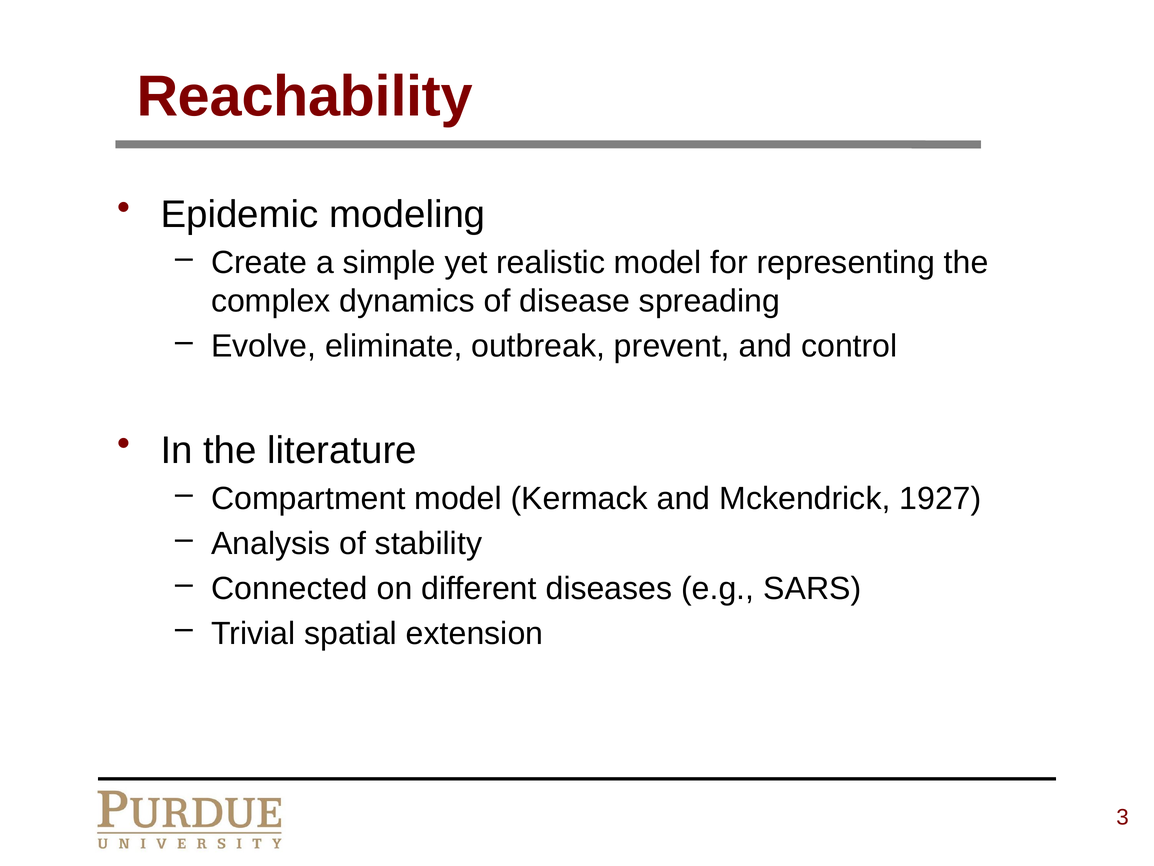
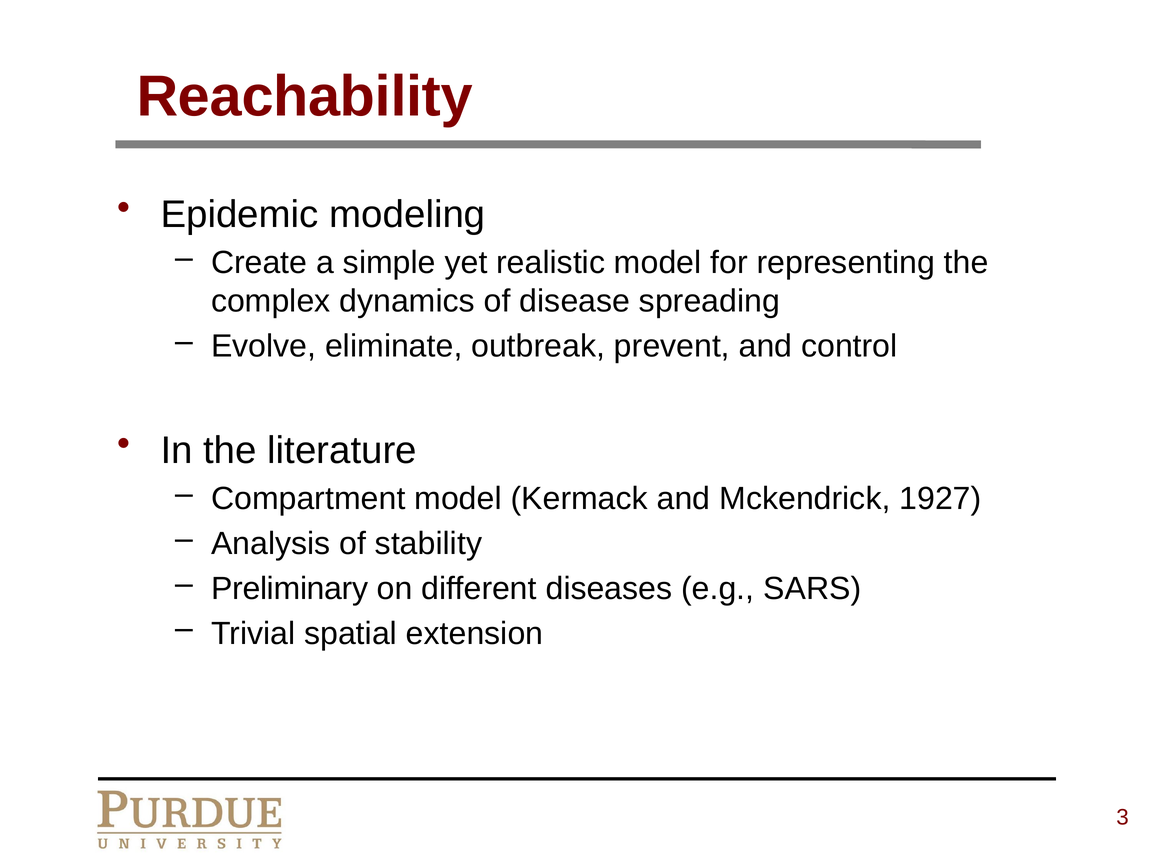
Connected: Connected -> Preliminary
